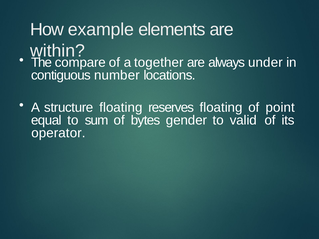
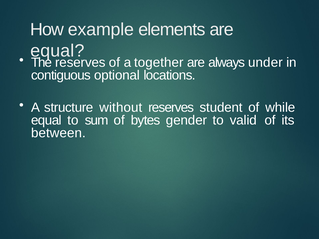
within at (58, 51): within -> equal
The compare: compare -> reserves
number: number -> optional
structure floating: floating -> without
reserves floating: floating -> student
point: point -> while
operator: operator -> between
